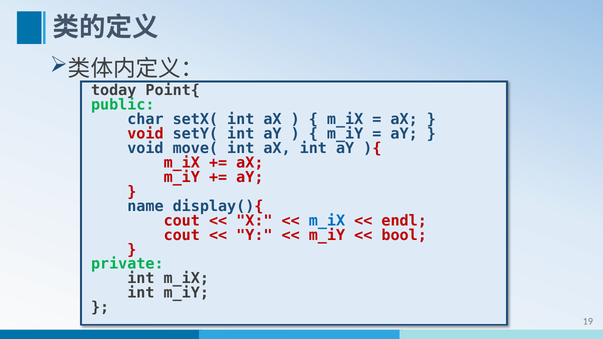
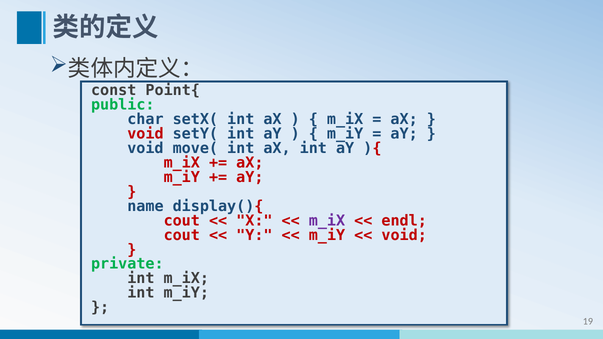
today: today -> const
m_iX at (327, 221) colour: blue -> purple
bool at (404, 235): bool -> void
